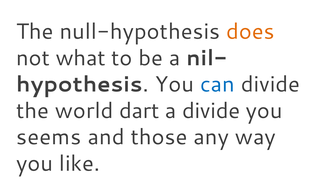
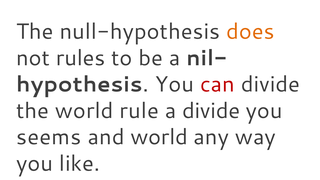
what: what -> rules
can colour: blue -> red
dart: dart -> rule
and those: those -> world
